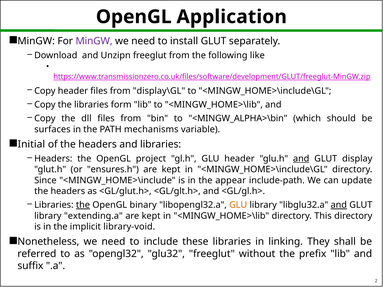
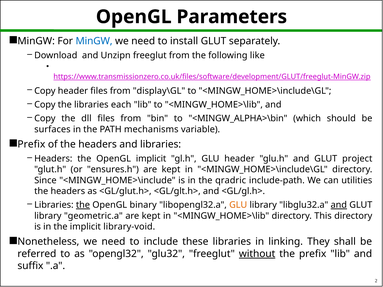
Application: Application -> Parameters
MinGW at (94, 41) colour: purple -> blue
form: form -> each
Initial at (31, 144): Initial -> Prefix
OpenGL project: project -> implicit
and at (301, 159) underline: present -> none
display: display -> project
appear: appear -> qradric
update: update -> utilities
extending.a: extending.a -> geometric.a
without underline: none -> present
